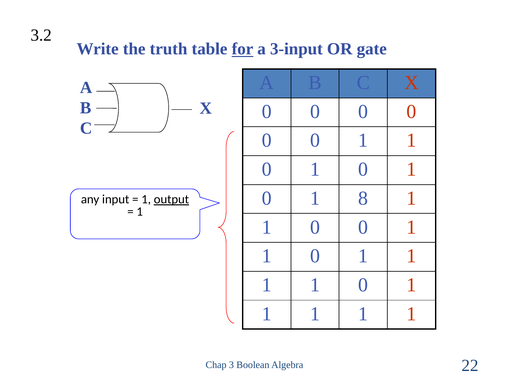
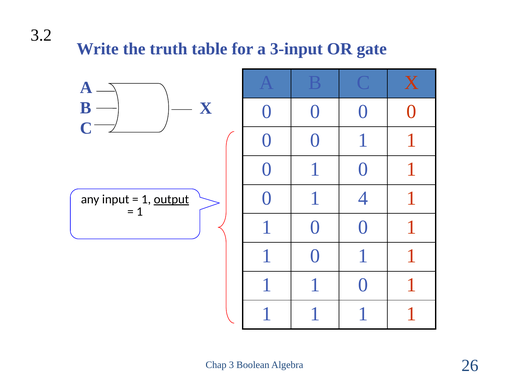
for underline: present -> none
8: 8 -> 4
22: 22 -> 26
